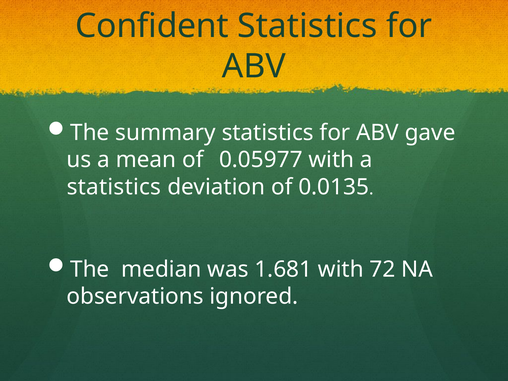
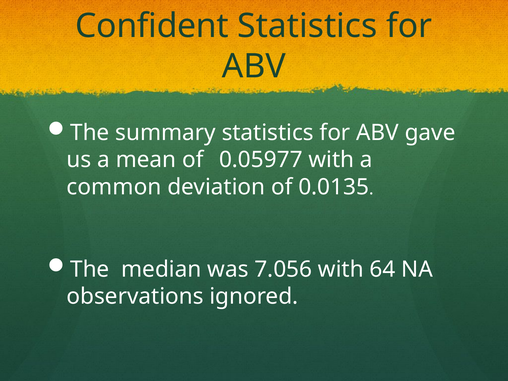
statistics at (114, 187): statistics -> common
1.681: 1.681 -> 7.056
72: 72 -> 64
